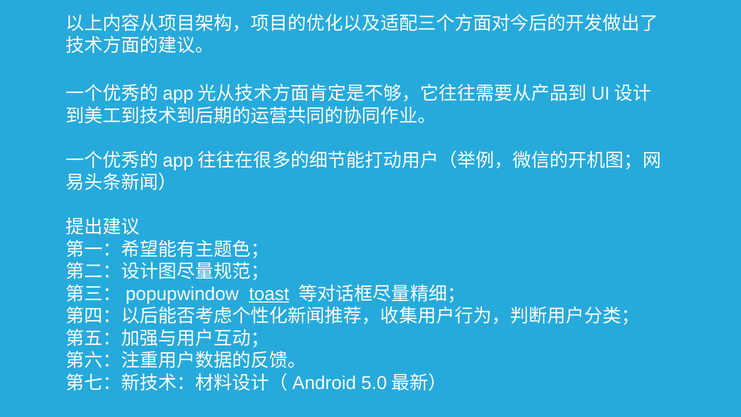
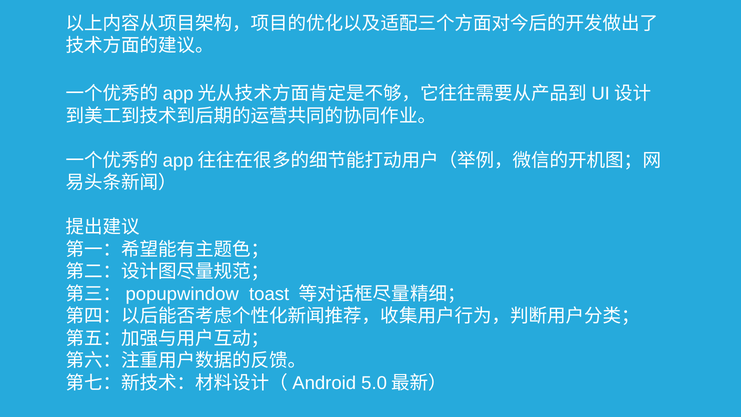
toast underline: present -> none
